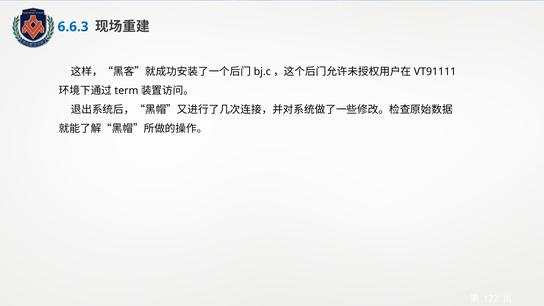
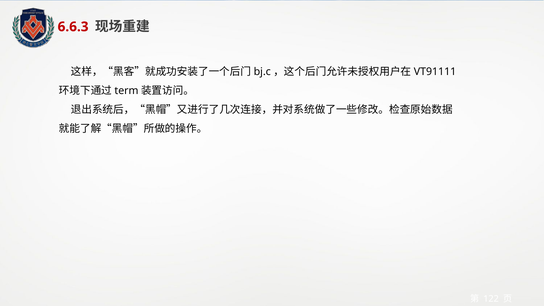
6.6.3 colour: blue -> red
